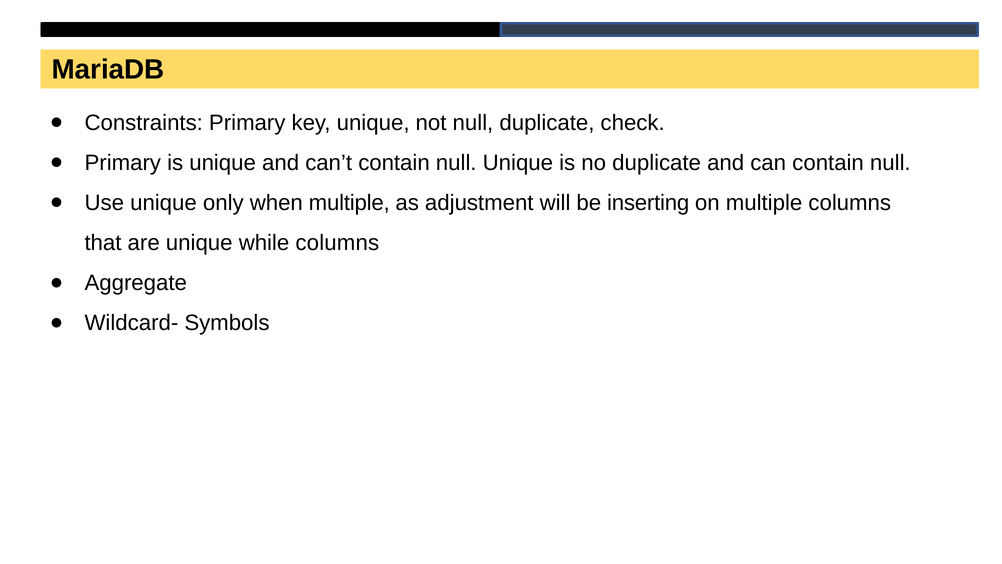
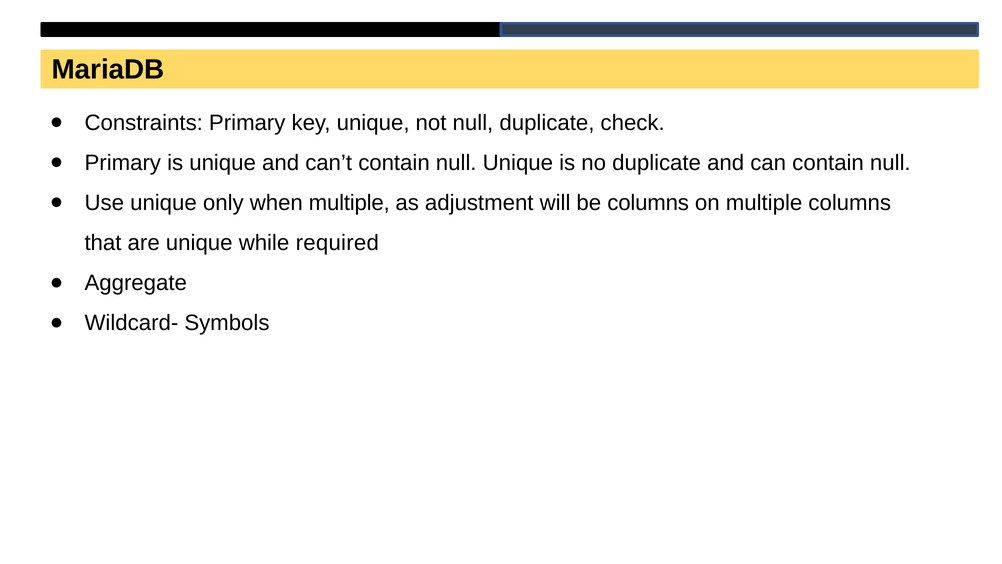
be inserting: inserting -> columns
while columns: columns -> required
